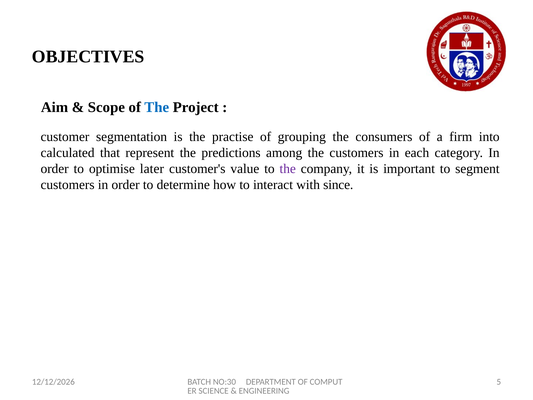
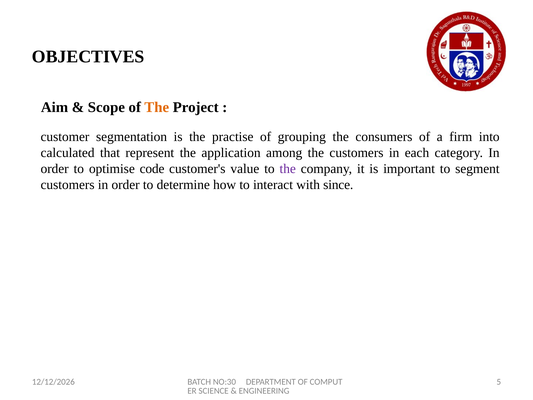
The at (157, 107) colour: blue -> orange
predictions: predictions -> application
later: later -> code
